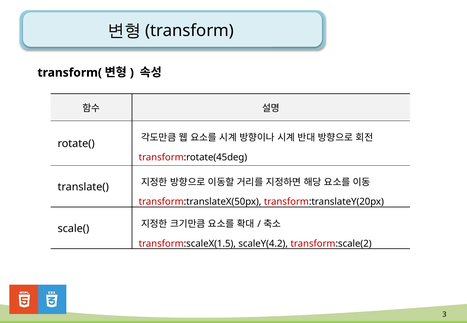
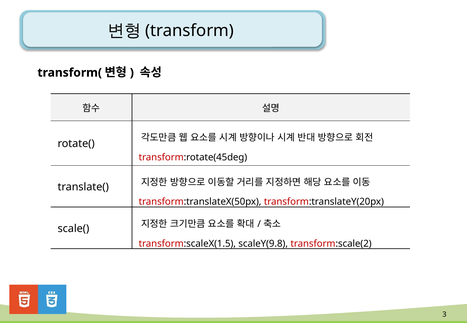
scaleY(4.2: scaleY(4.2 -> scaleY(9.8
